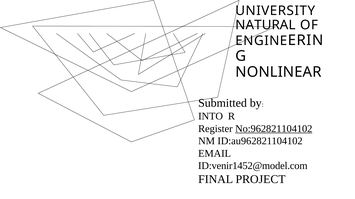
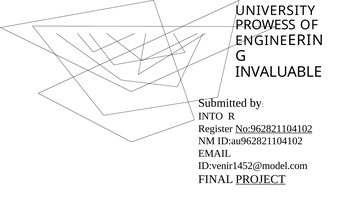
NATURAL: NATURAL -> PROWESS
NONLINEAR: NONLINEAR -> INVALUABLE
PROJECT underline: none -> present
